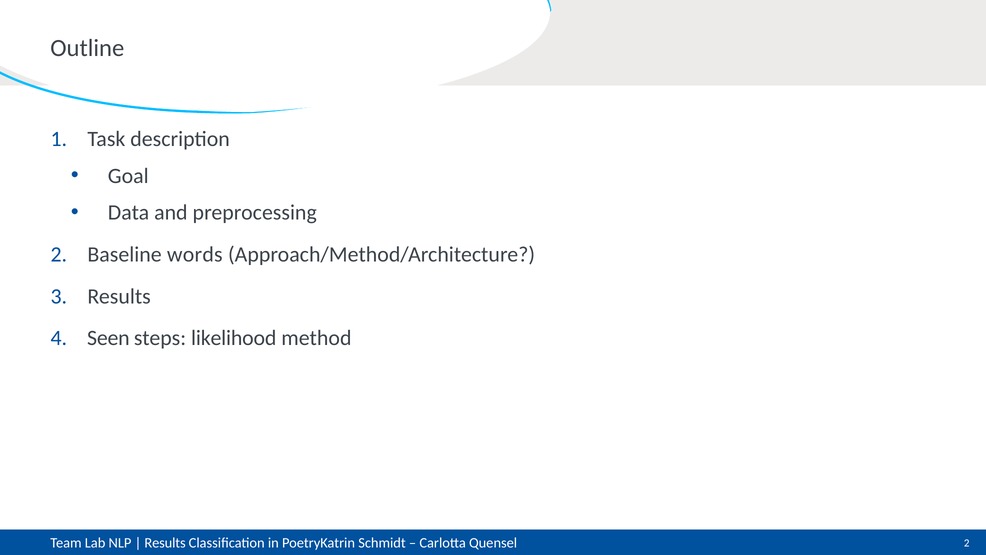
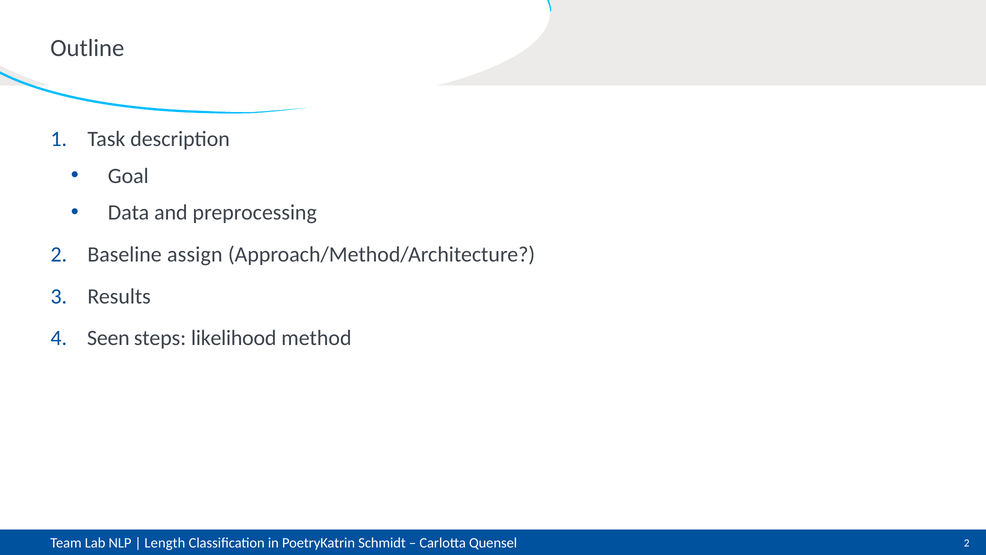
words: words -> assign
Results at (165, 543): Results -> Length
